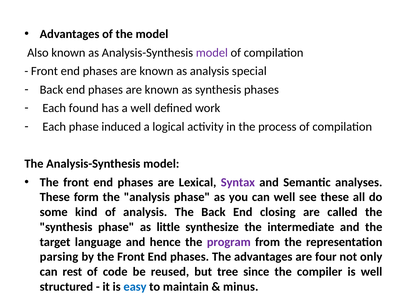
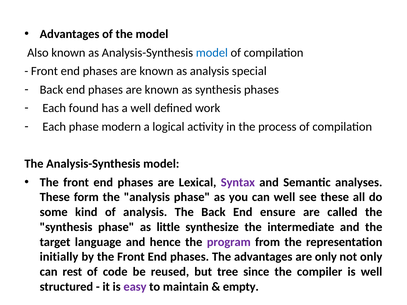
model at (212, 53) colour: purple -> blue
induced: induced -> modern
closing: closing -> ensure
parsing: parsing -> initially
are four: four -> only
easy colour: blue -> purple
minus: minus -> empty
